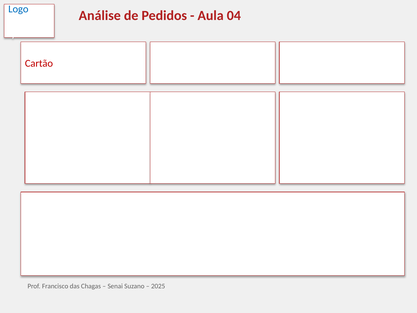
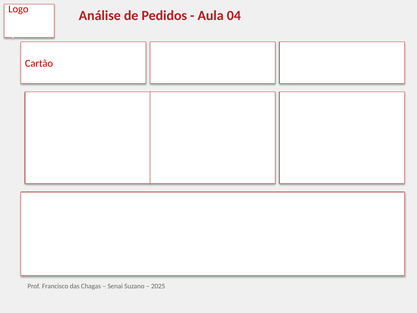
Logo colour: blue -> red
